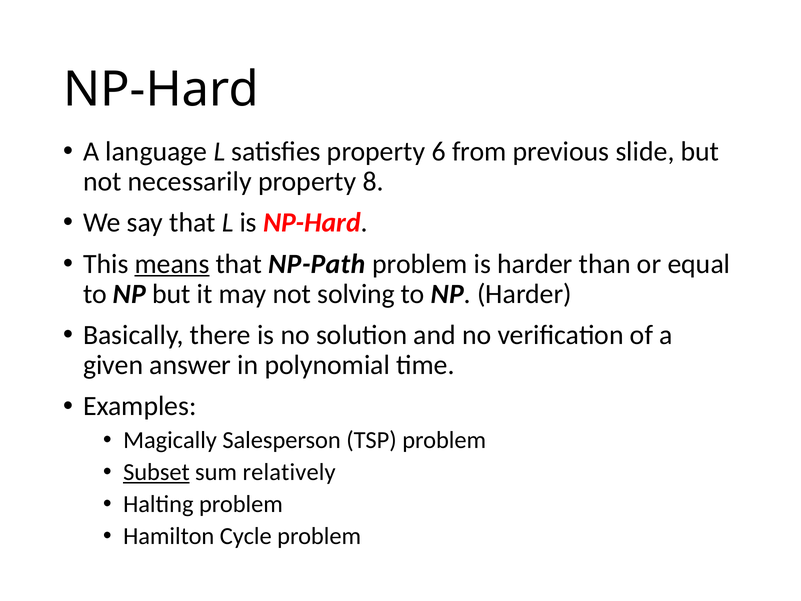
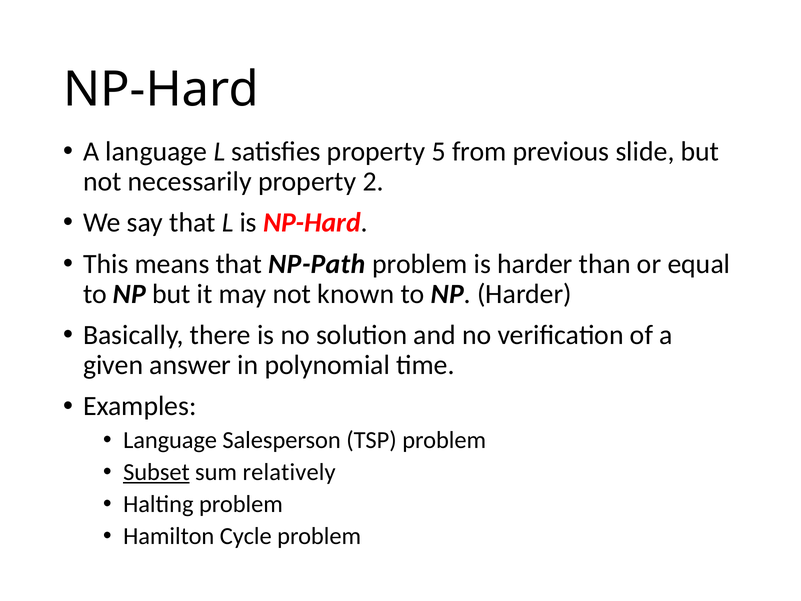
6: 6 -> 5
8: 8 -> 2
means underline: present -> none
solving: solving -> known
Magically at (170, 440): Magically -> Language
